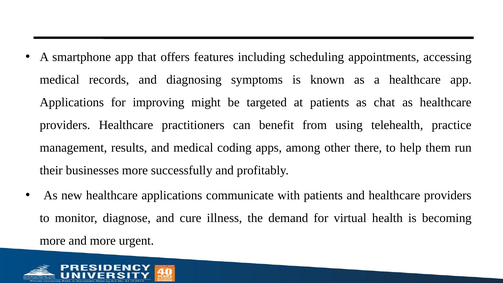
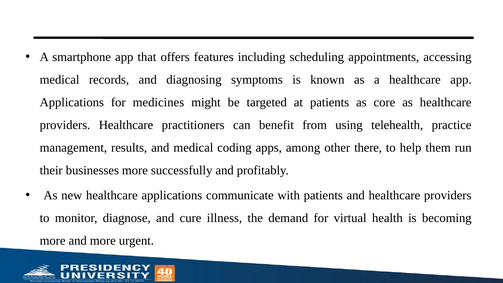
improving: improving -> medicines
chat: chat -> core
